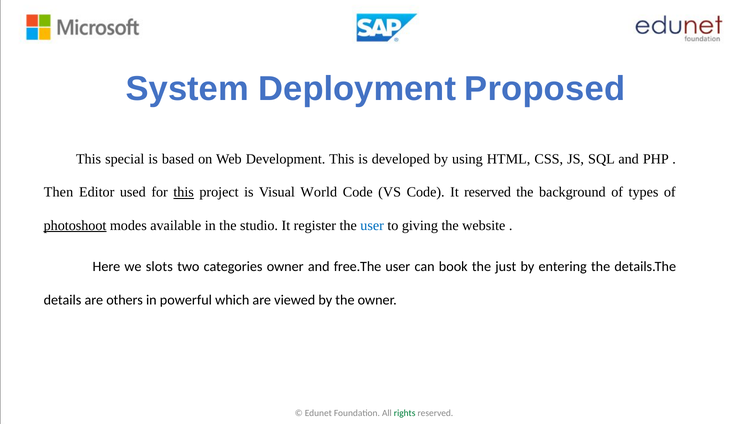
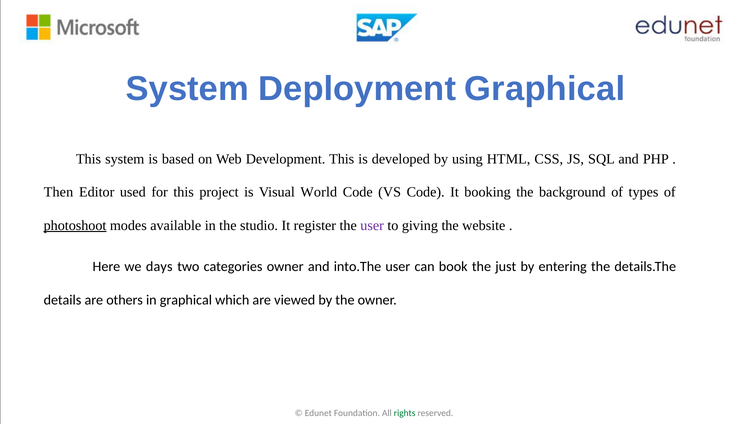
Deployment Proposed: Proposed -> Graphical
This special: special -> system
this at (184, 192) underline: present -> none
It reserved: reserved -> booking
user at (372, 226) colour: blue -> purple
slots: slots -> days
free.The: free.The -> into.The
in powerful: powerful -> graphical
